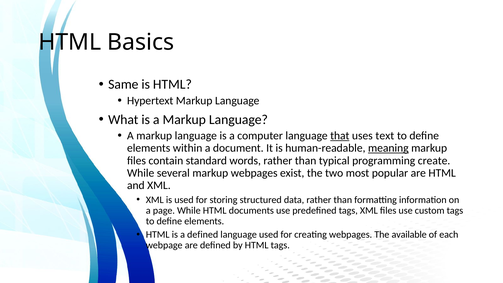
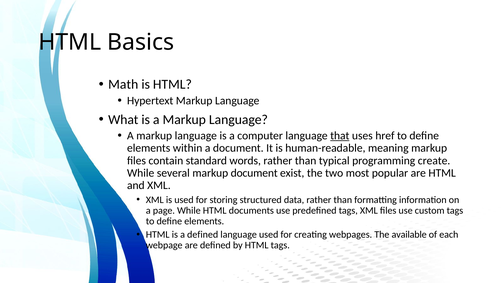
Same: Same -> Math
text: text -> href
meaning underline: present -> none
markup webpages: webpages -> document
